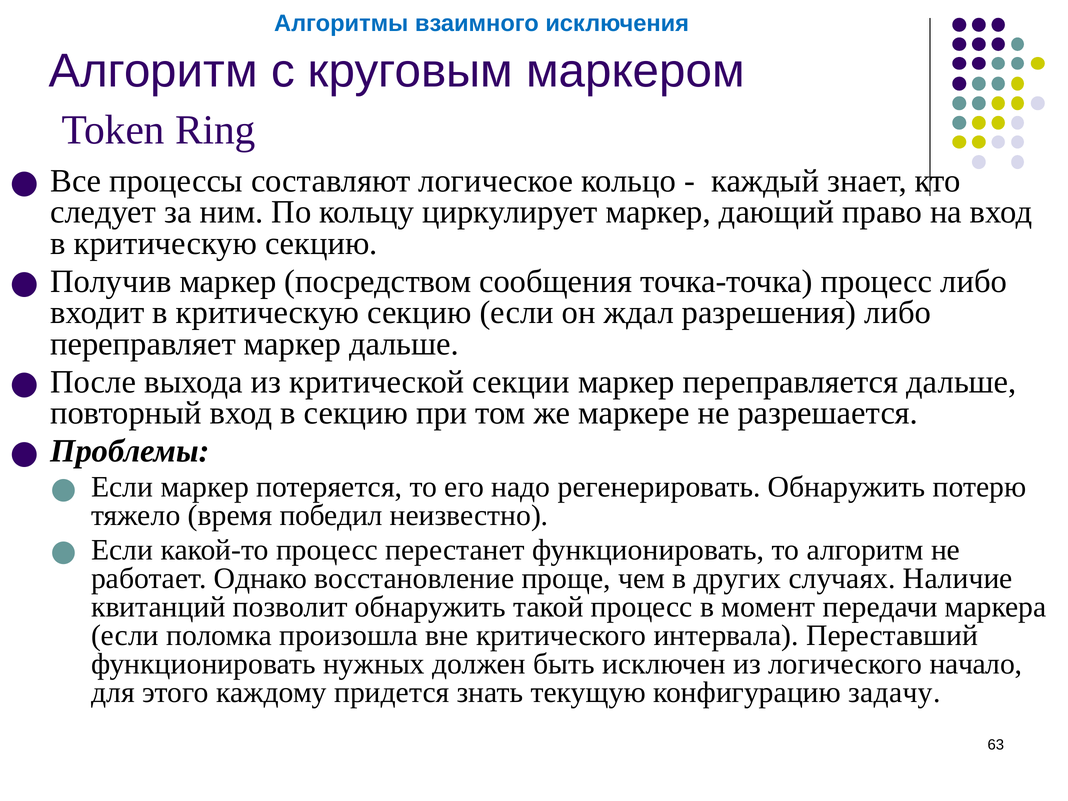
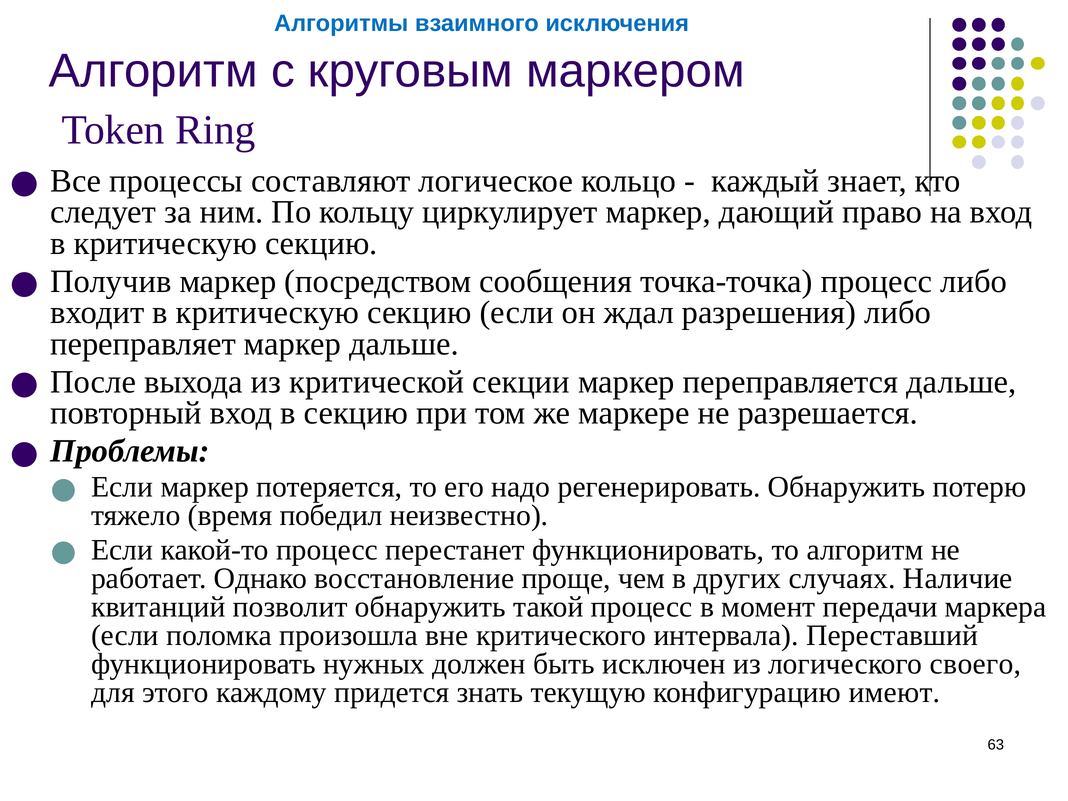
начало: начало -> своего
задачу: задачу -> имеют
